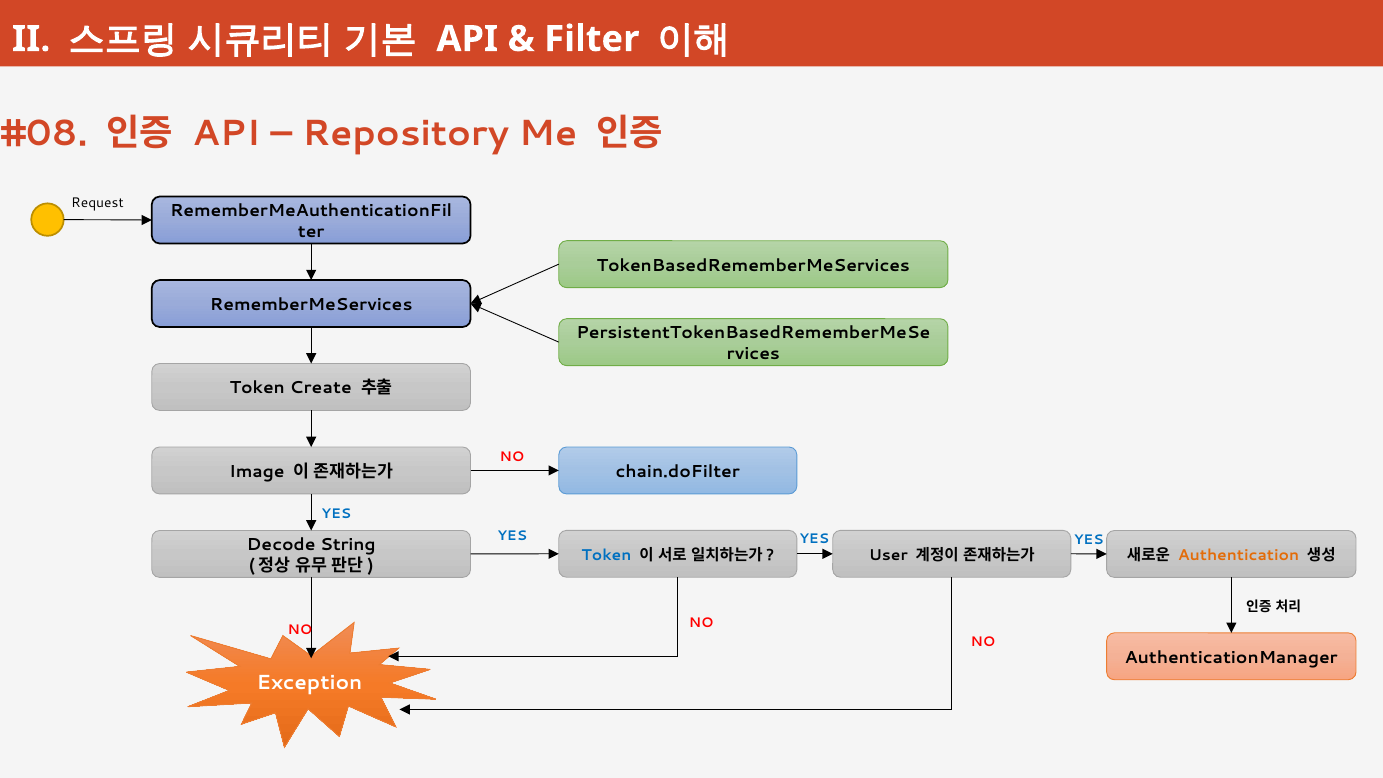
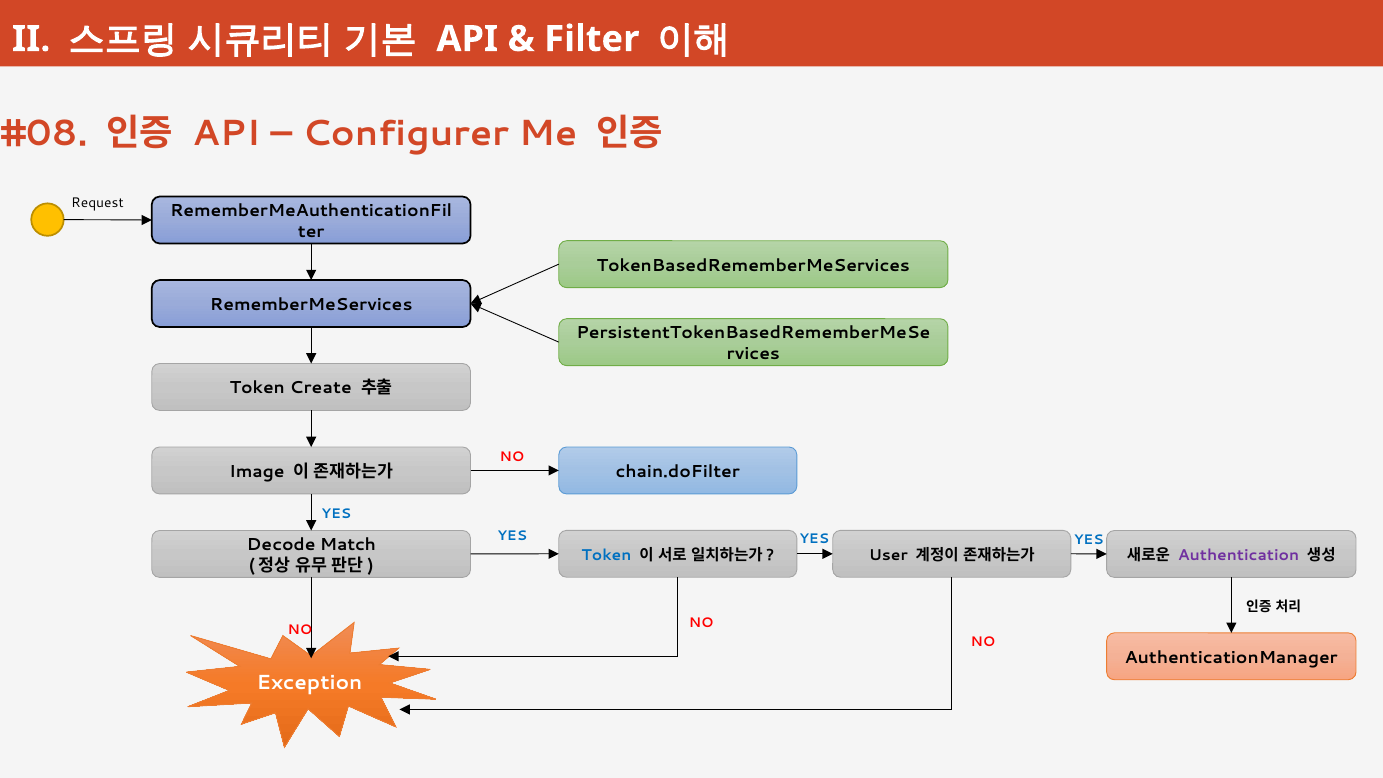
Repository: Repository -> Configurer
String: String -> Match
Authentication colour: orange -> purple
